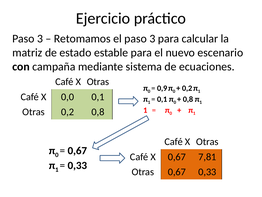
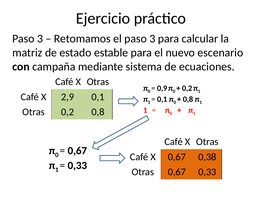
0,0: 0,0 -> 2,9
7,81: 7,81 -> 0,38
